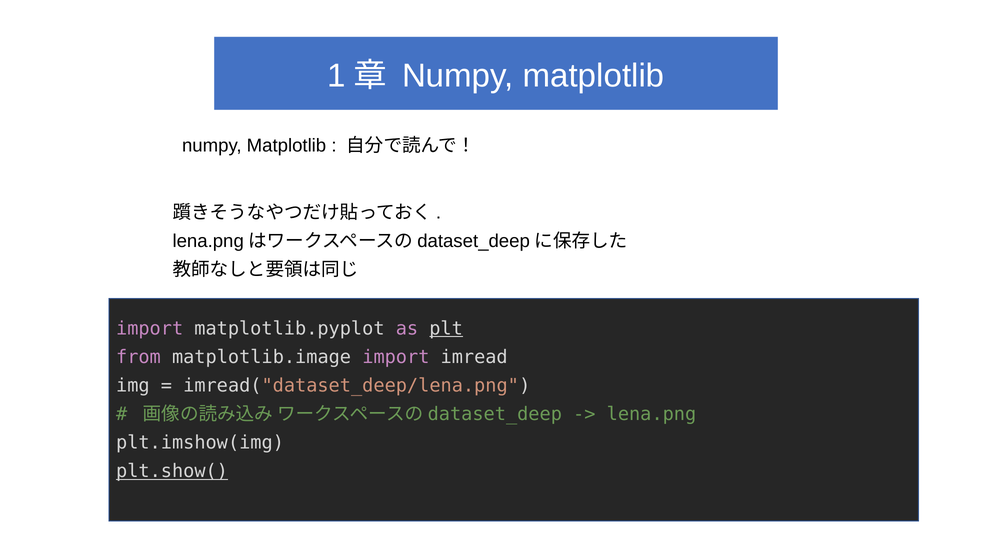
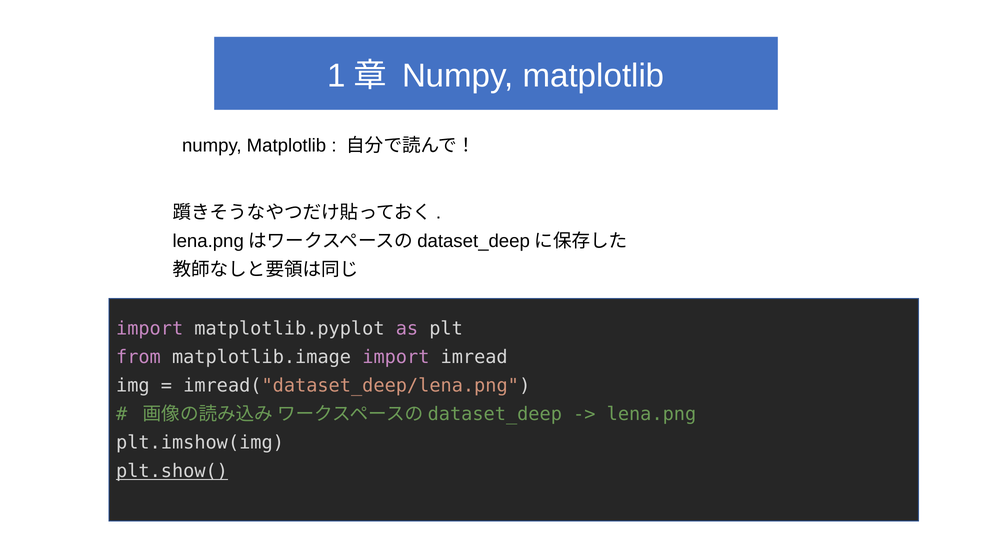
plt underline: present -> none
